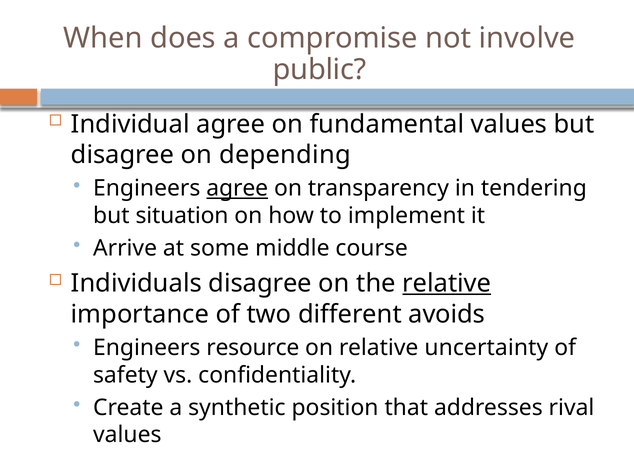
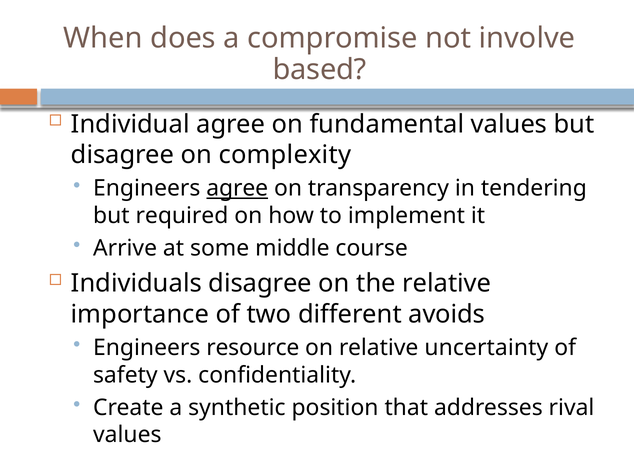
public: public -> based
depending: depending -> complexity
situation: situation -> required
relative at (447, 284) underline: present -> none
